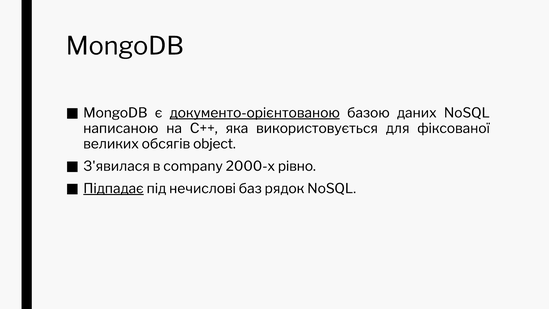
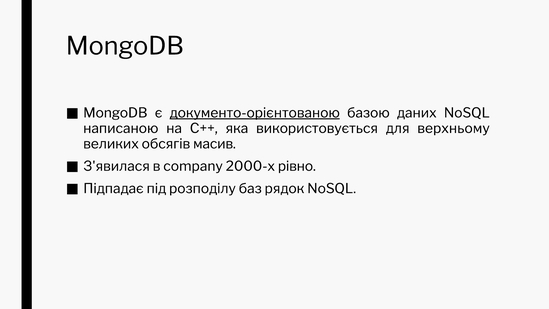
фіксованої: фіксованої -> верхньому
object: object -> масив
Підпадає underline: present -> none
нечислові: нечислові -> розподілу
